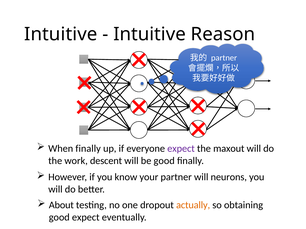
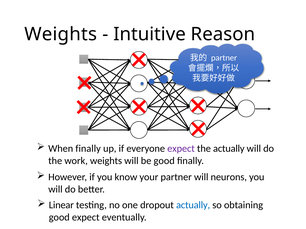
Intuitive at (61, 34): Intuitive -> Weights
the maxout: maxout -> actually
work descent: descent -> weights
About: About -> Linear
actually at (193, 206) colour: orange -> blue
